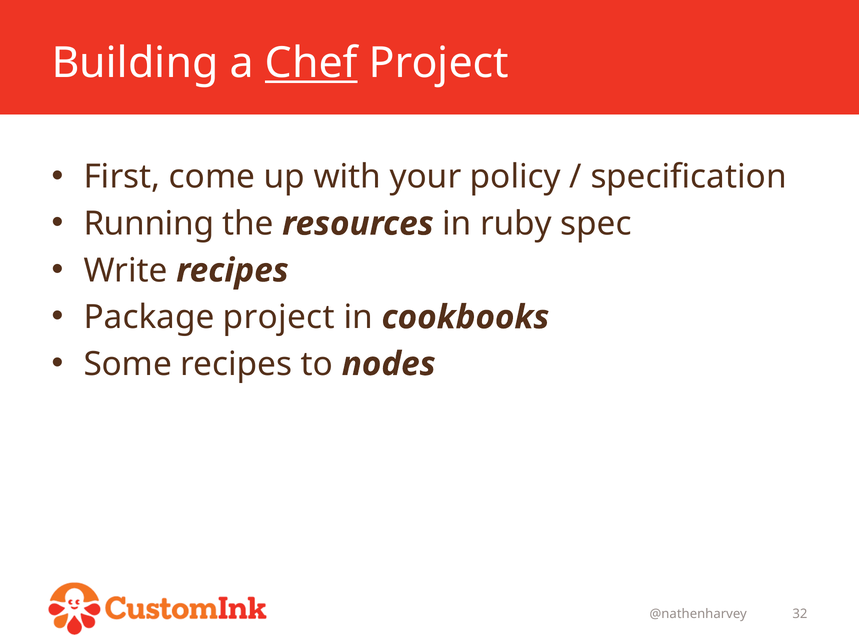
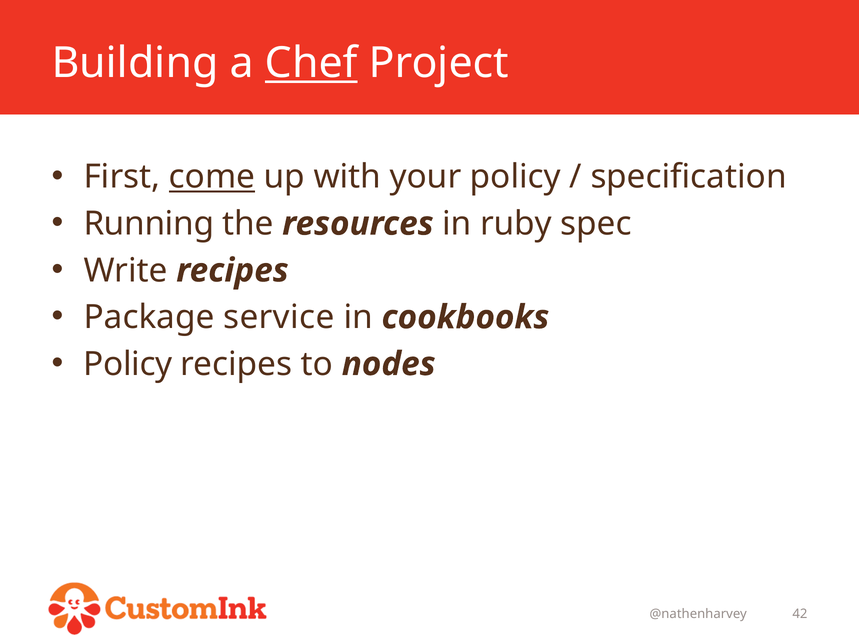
come underline: none -> present
Package project: project -> service
Some at (128, 364): Some -> Policy
32: 32 -> 42
